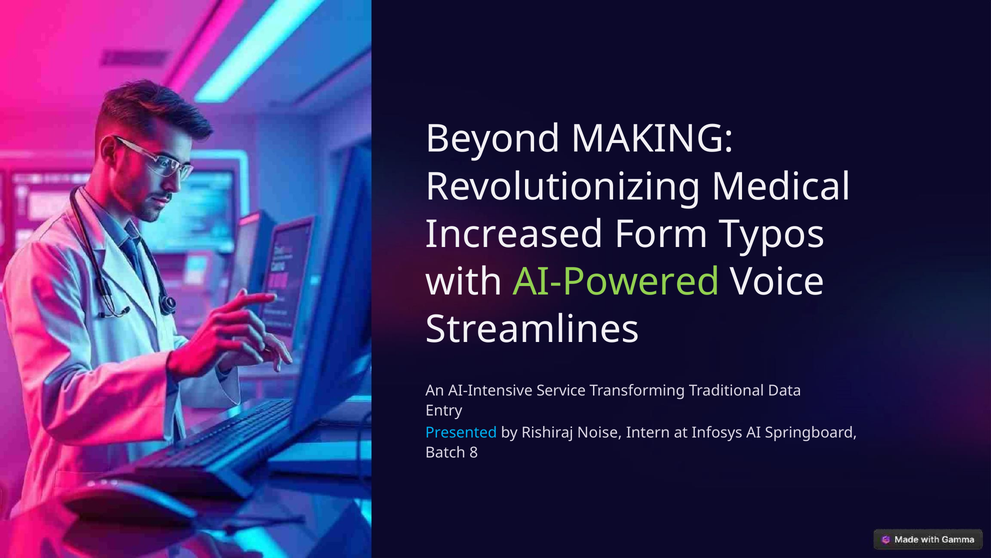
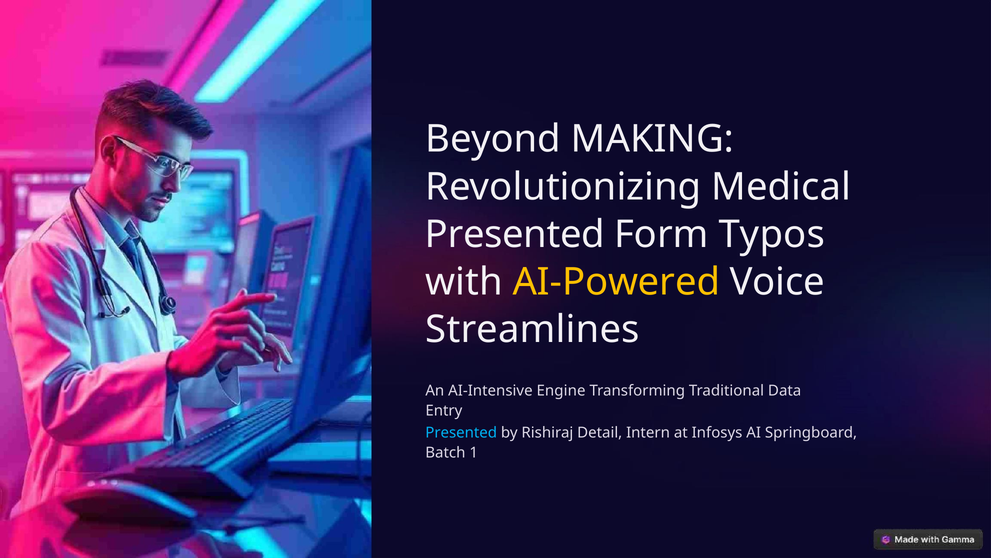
Increased at (515, 234): Increased -> Presented
AI-Powered colour: light green -> yellow
Service: Service -> Engine
Noise: Noise -> Detail
8: 8 -> 1
